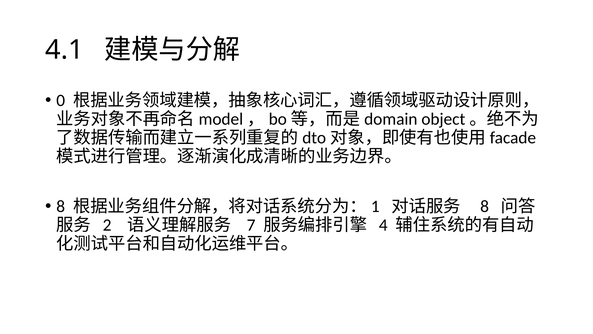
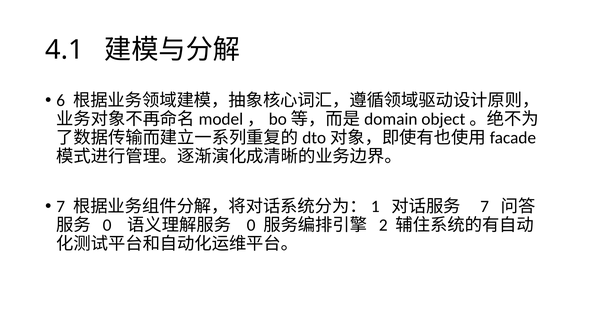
0: 0 -> 6
8 at (61, 206): 8 -> 7
8 at (485, 206): 8 -> 7
2 at (107, 225): 2 -> 0
7 at (251, 225): 7 -> 0
4: 4 -> 2
